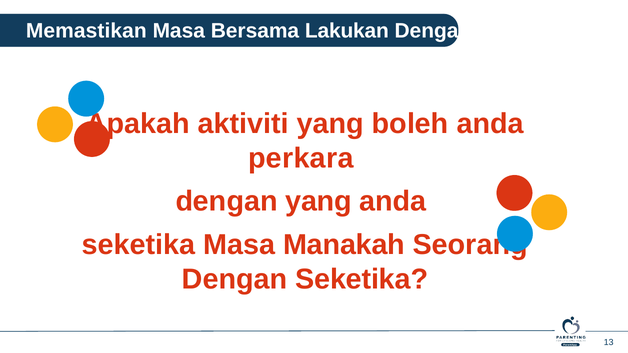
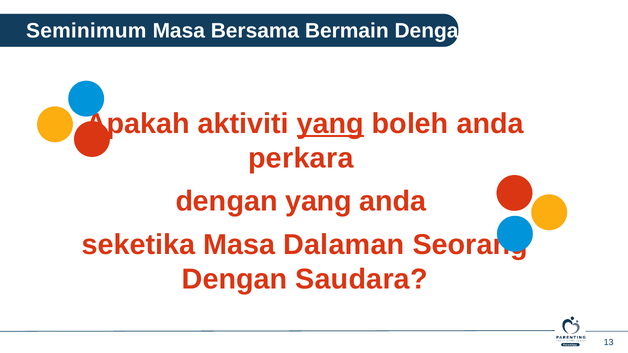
Memastikan: Memastikan -> Seminimum
Lakukan: Lakukan -> Bermain
yang at (330, 124) underline: none -> present
Manakah: Manakah -> Dalaman
Dengan Seketika: Seketika -> Saudara
